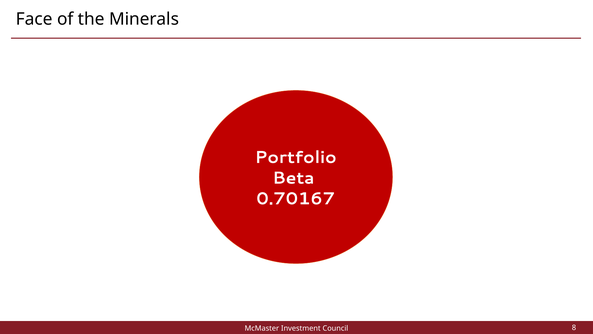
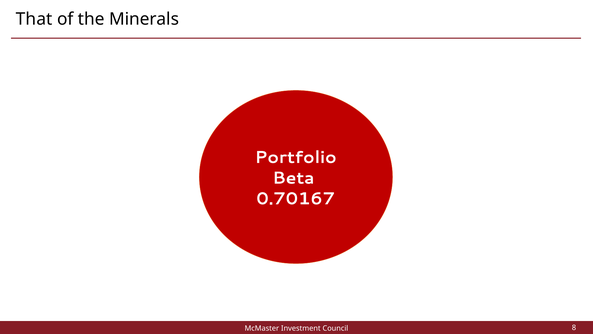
Face: Face -> That
